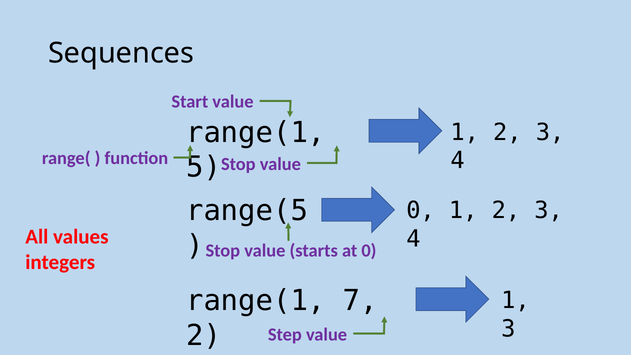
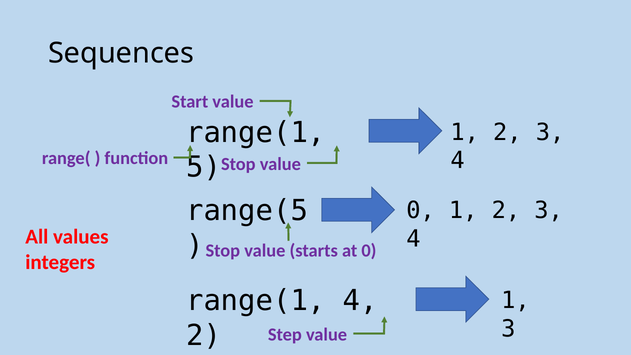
range(1 7: 7 -> 4
